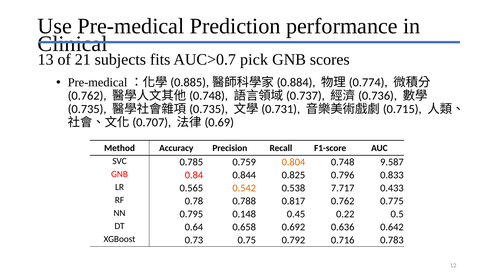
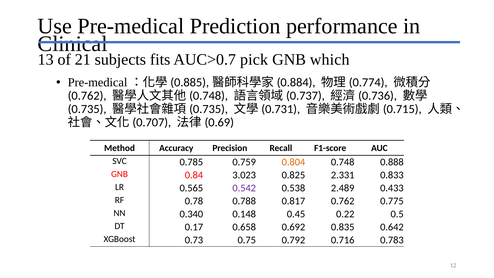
scores: scores -> which
9.587: 9.587 -> 0.888
0.844: 0.844 -> 3.023
0.796: 0.796 -> 2.331
0.542 colour: orange -> purple
7.717: 7.717 -> 2.489
0.795: 0.795 -> 0.340
0.64: 0.64 -> 0.17
0.636: 0.636 -> 0.835
